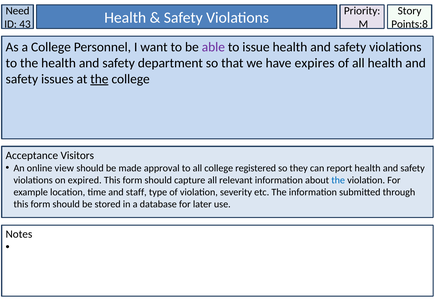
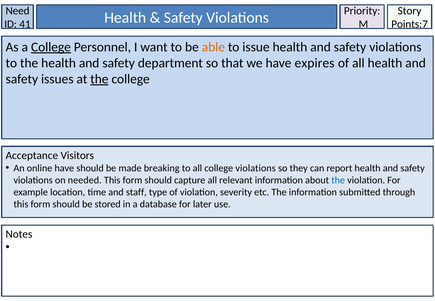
43: 43 -> 41
Points:8: Points:8 -> Points:7
College at (51, 47) underline: none -> present
able colour: purple -> orange
online view: view -> have
approval: approval -> breaking
college registered: registered -> violations
expired: expired -> needed
